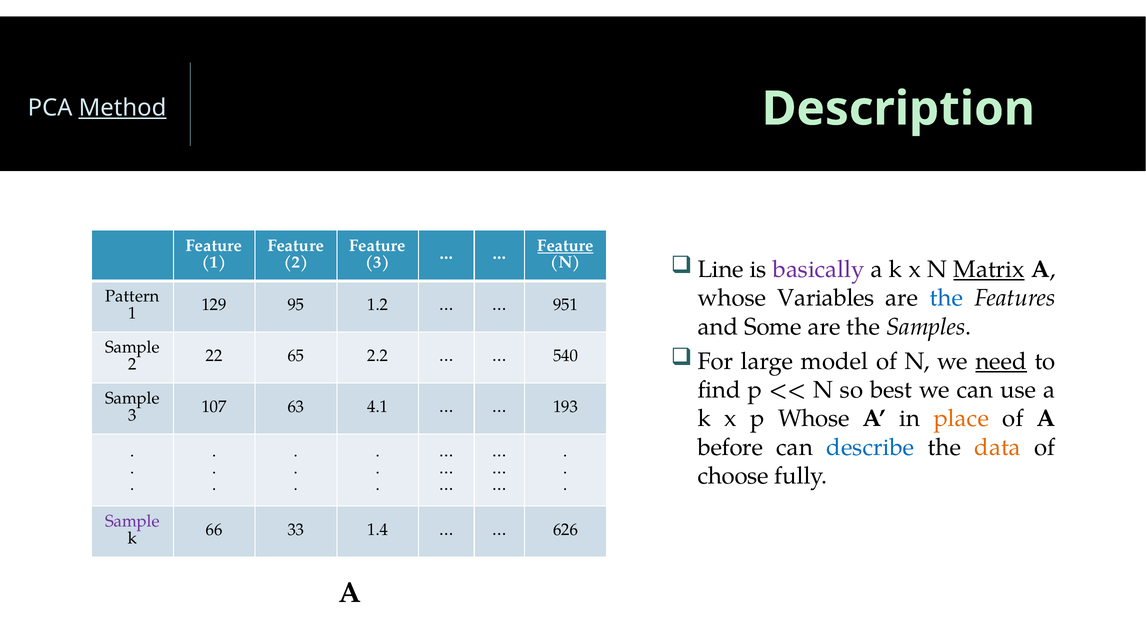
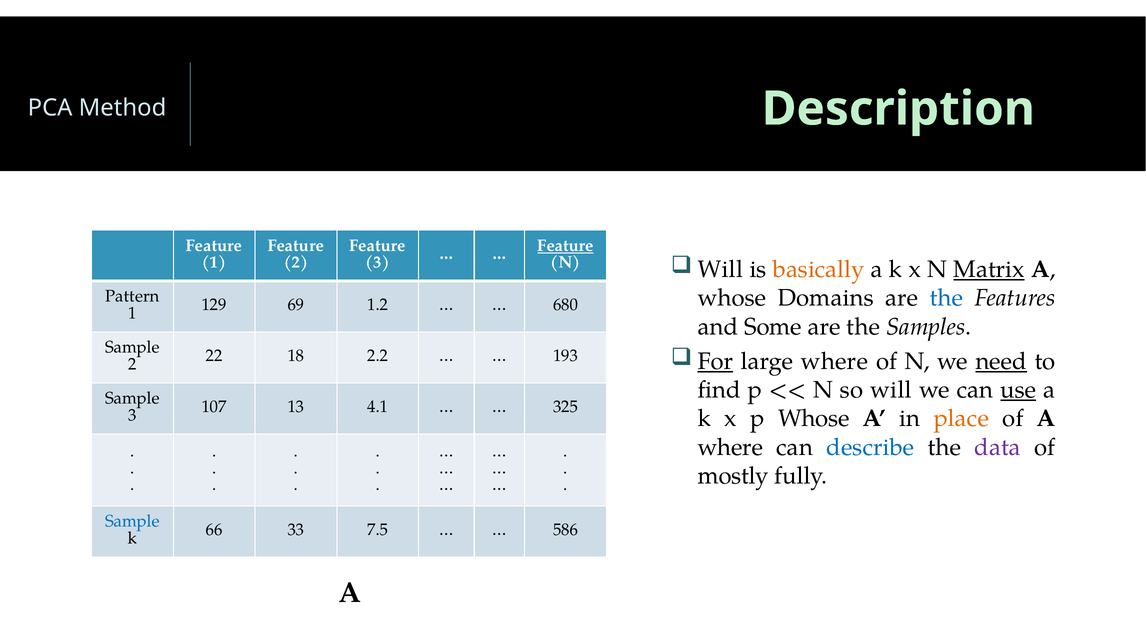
Method underline: present -> none
Line at (721, 270): Line -> Will
basically colour: purple -> orange
Variables: Variables -> Domains
95: 95 -> 69
951: 951 -> 680
For underline: none -> present
large model: model -> where
65: 65 -> 18
540: 540 -> 193
so best: best -> will
use underline: none -> present
63: 63 -> 13
193: 193 -> 325
before at (730, 448): before -> where
data colour: orange -> purple
choose: choose -> mostly
Sample at (132, 522) colour: purple -> blue
1.4: 1.4 -> 7.5
626: 626 -> 586
